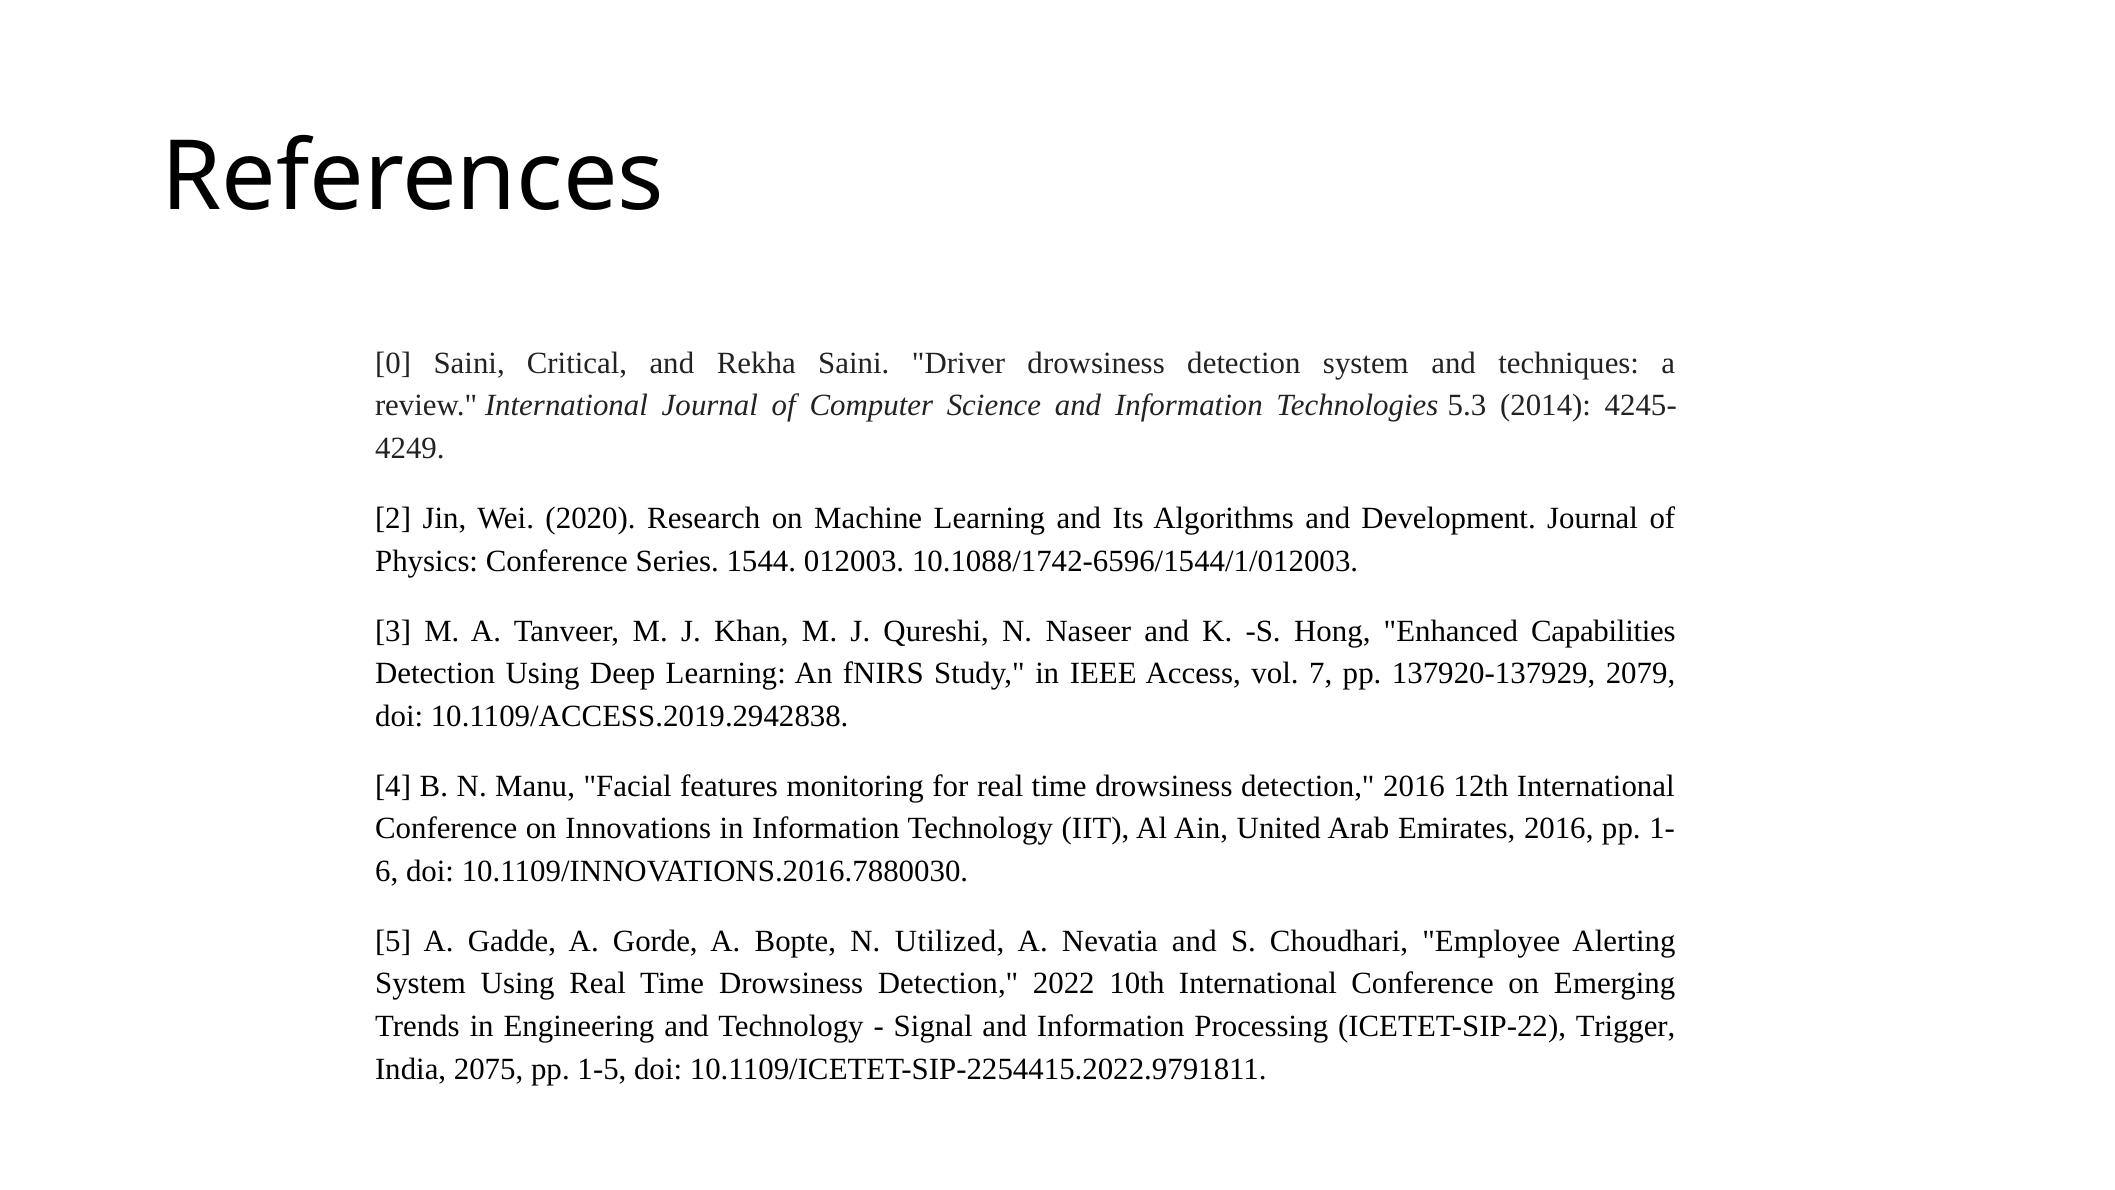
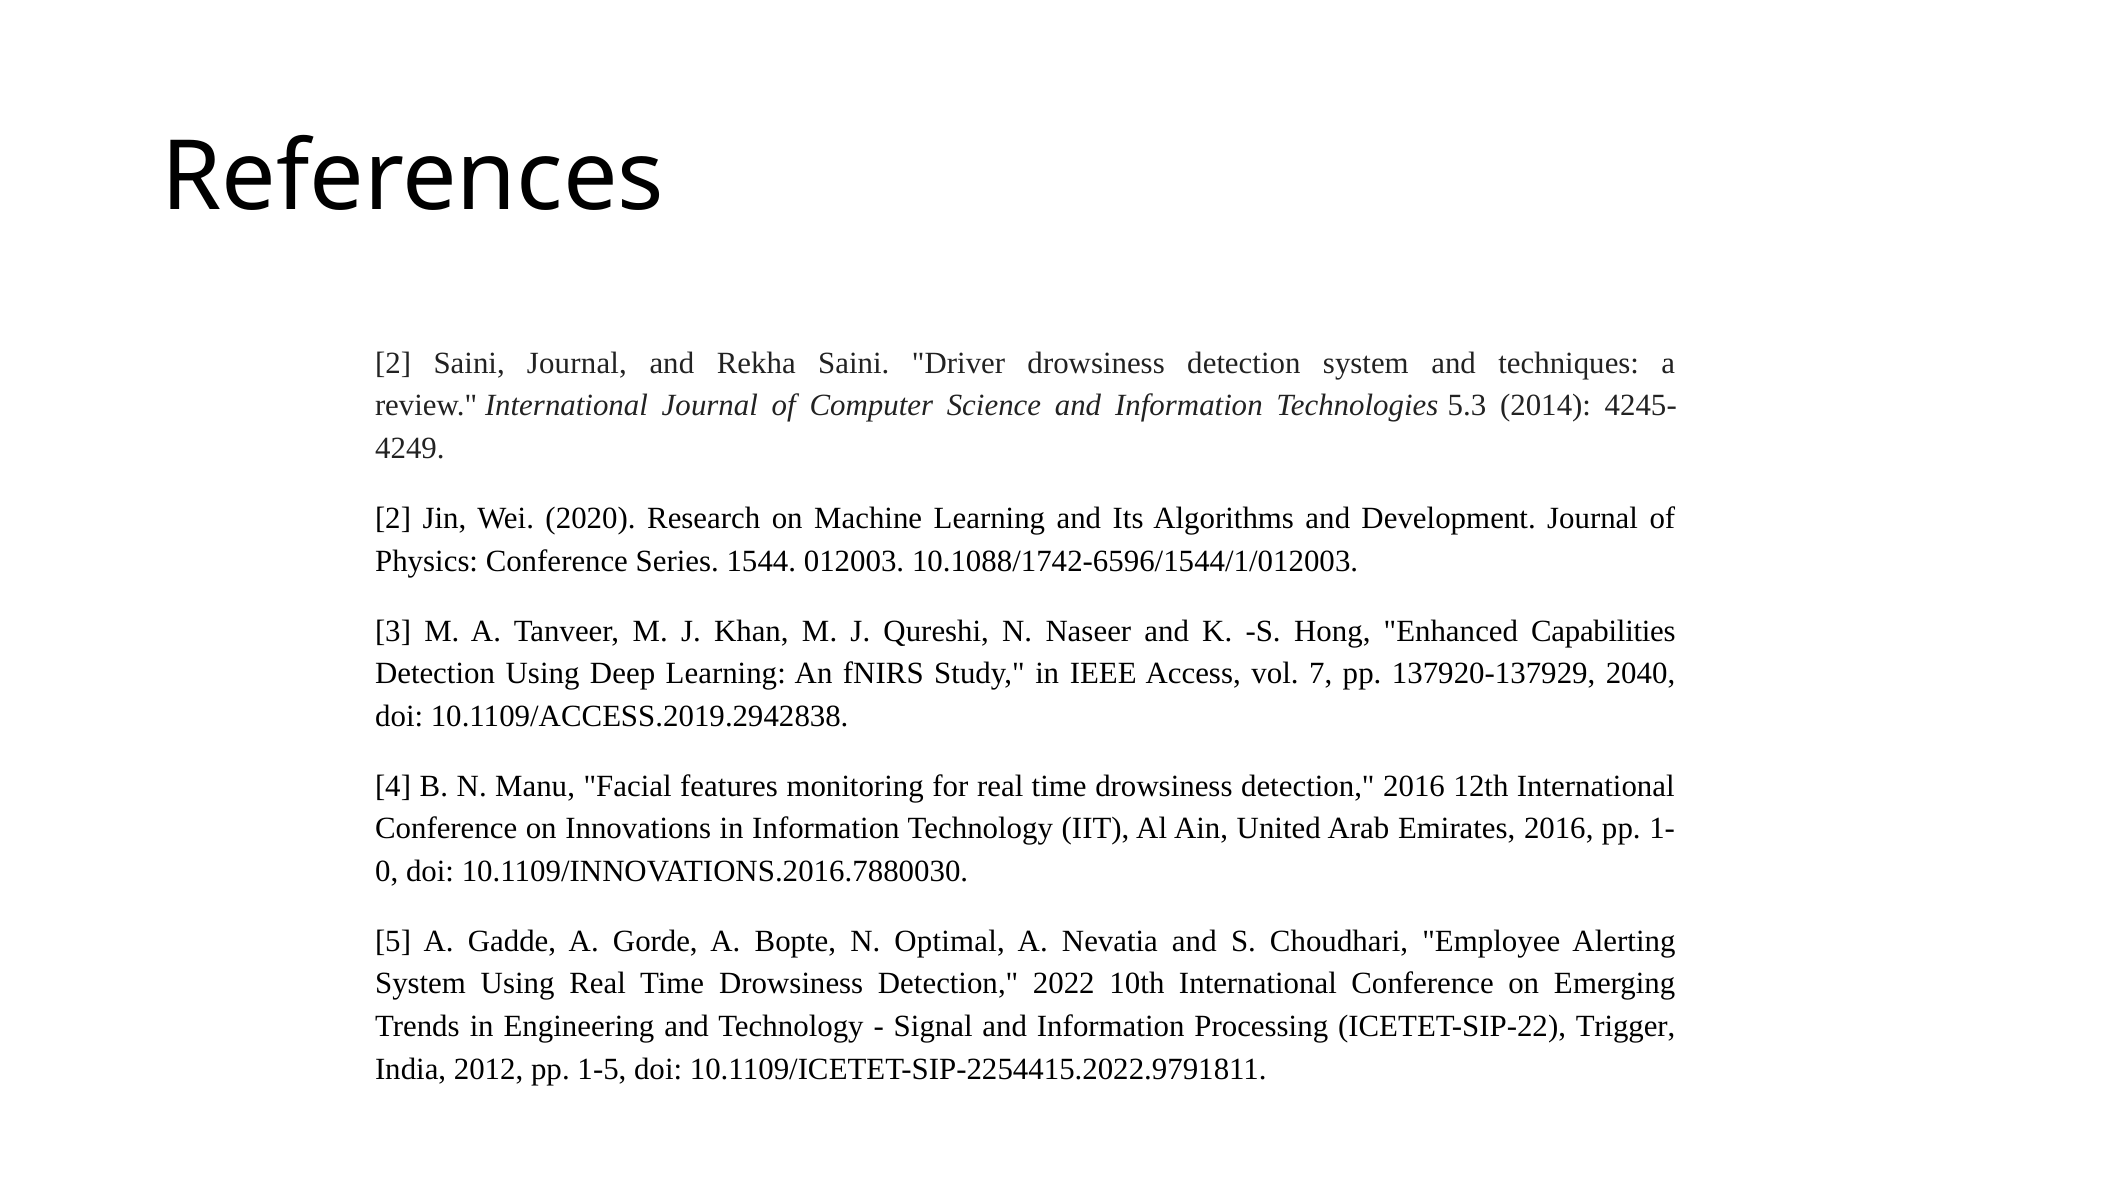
0 at (393, 363): 0 -> 2
Saini Critical: Critical -> Journal
2079: 2079 -> 2040
6: 6 -> 0
Utilized: Utilized -> Optimal
2075: 2075 -> 2012
